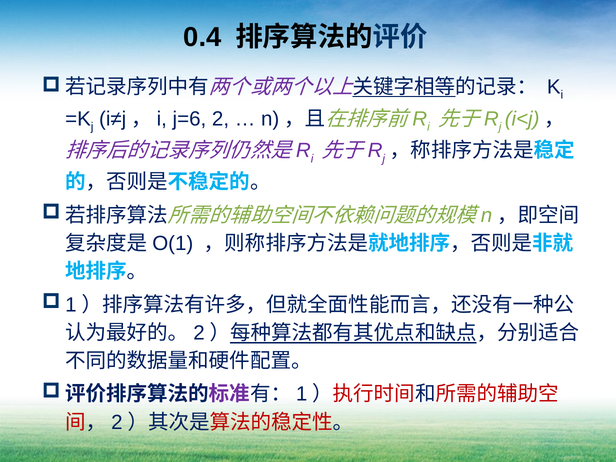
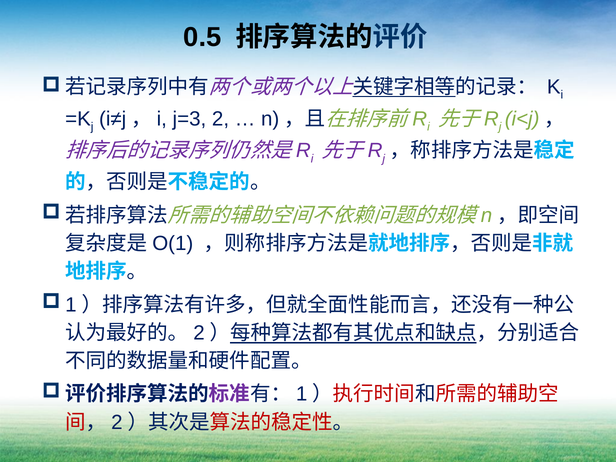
0.4: 0.4 -> 0.5
j=6: j=6 -> j=3
